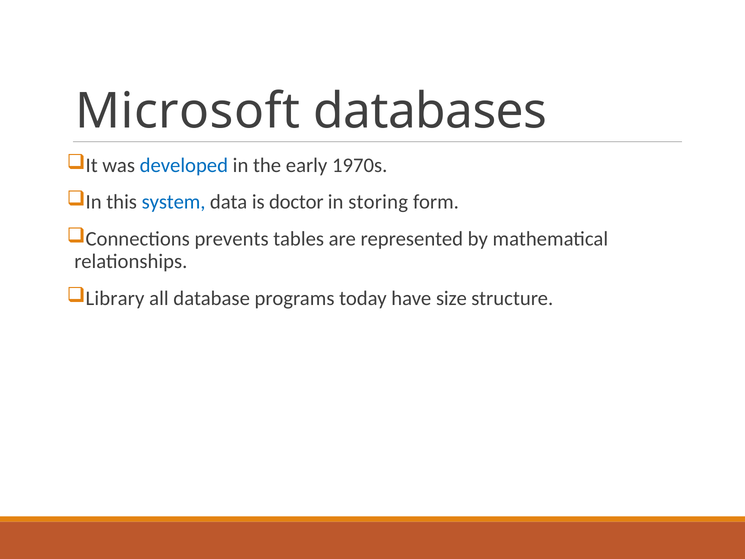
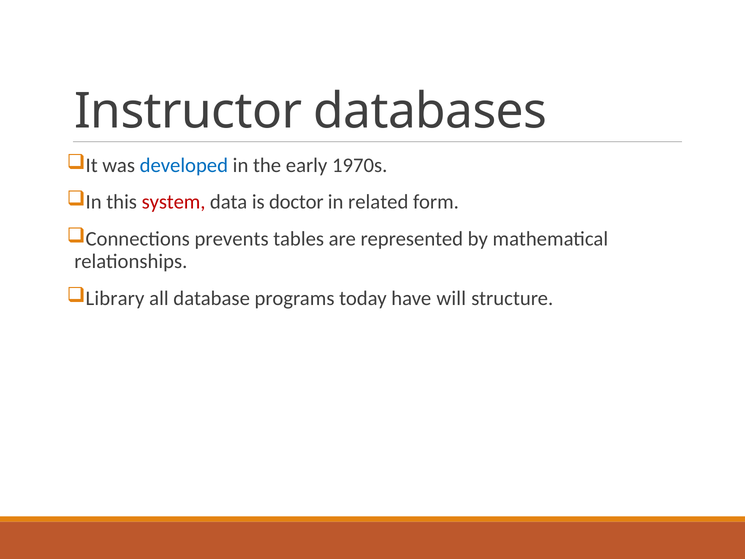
Microsoft: Microsoft -> Instructor
system colour: blue -> red
storing: storing -> related
size: size -> will
